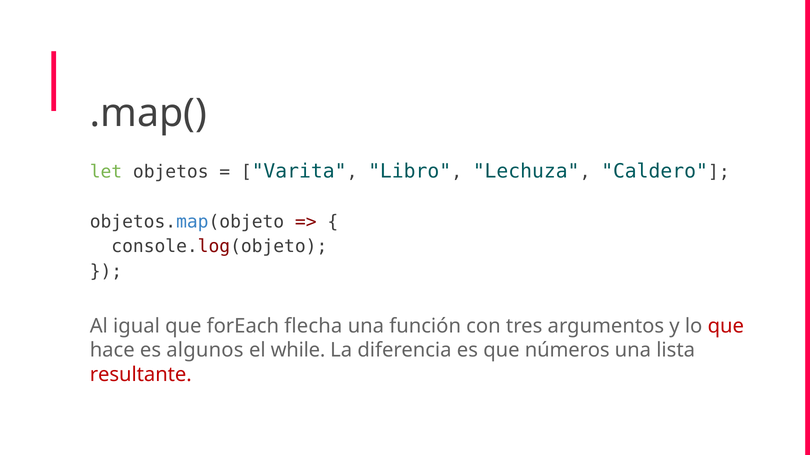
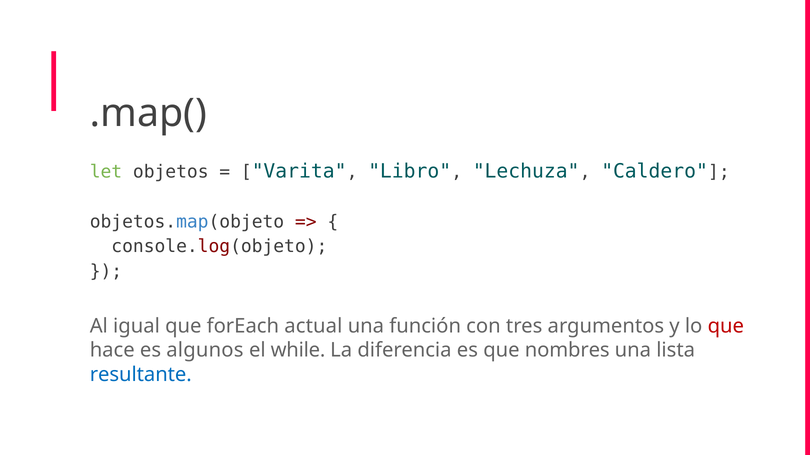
flecha: flecha -> actual
números: números -> nombres
resultante colour: red -> blue
